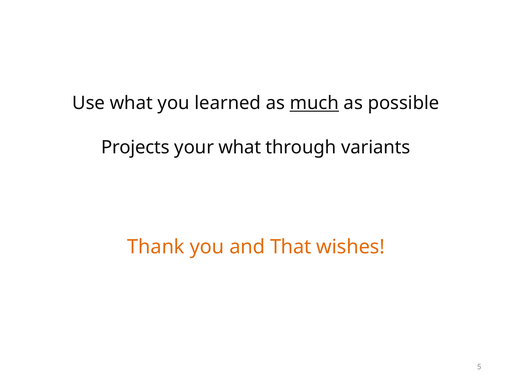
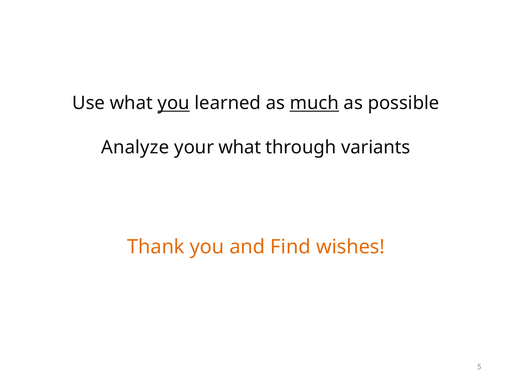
you at (174, 103) underline: none -> present
Projects: Projects -> Analyze
That: That -> Find
